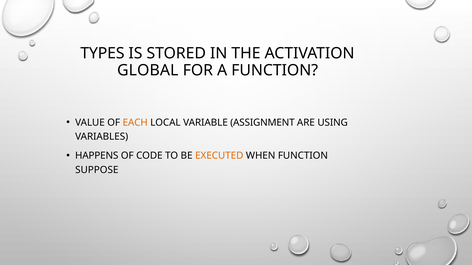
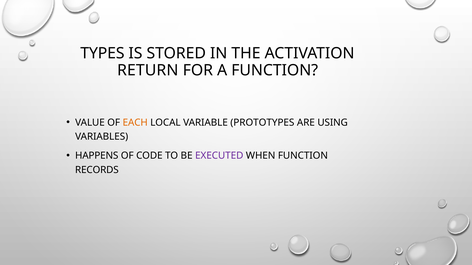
GLOBAL: GLOBAL -> RETURN
ASSIGNMENT: ASSIGNMENT -> PROTOTYPES
EXECUTED colour: orange -> purple
SUPPOSE: SUPPOSE -> RECORDS
